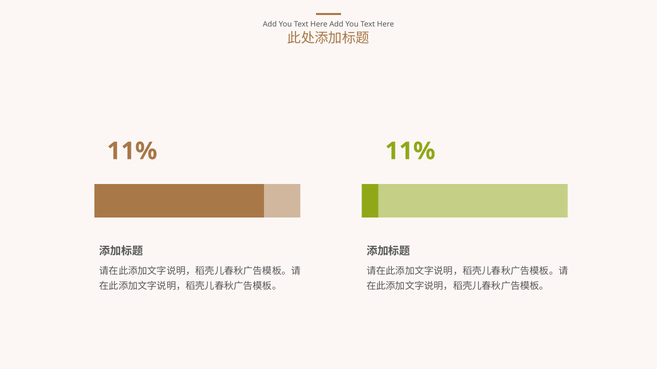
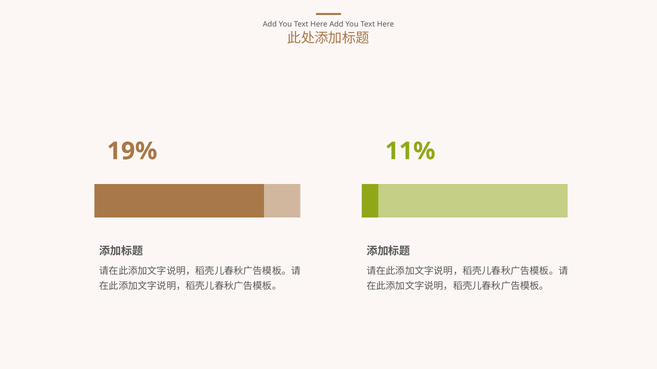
11% at (132, 151): 11% -> 19%
